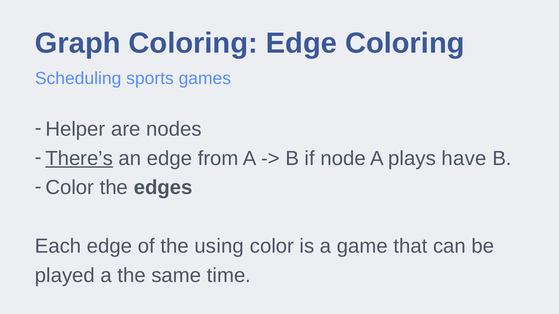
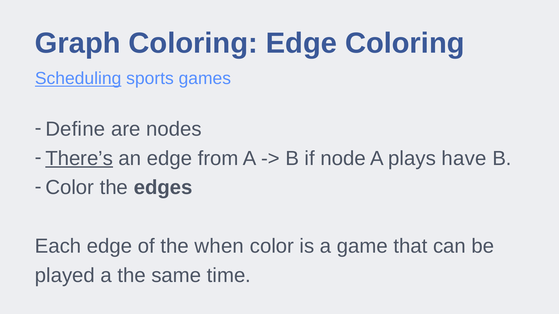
Scheduling underline: none -> present
Helper: Helper -> Define
using: using -> when
